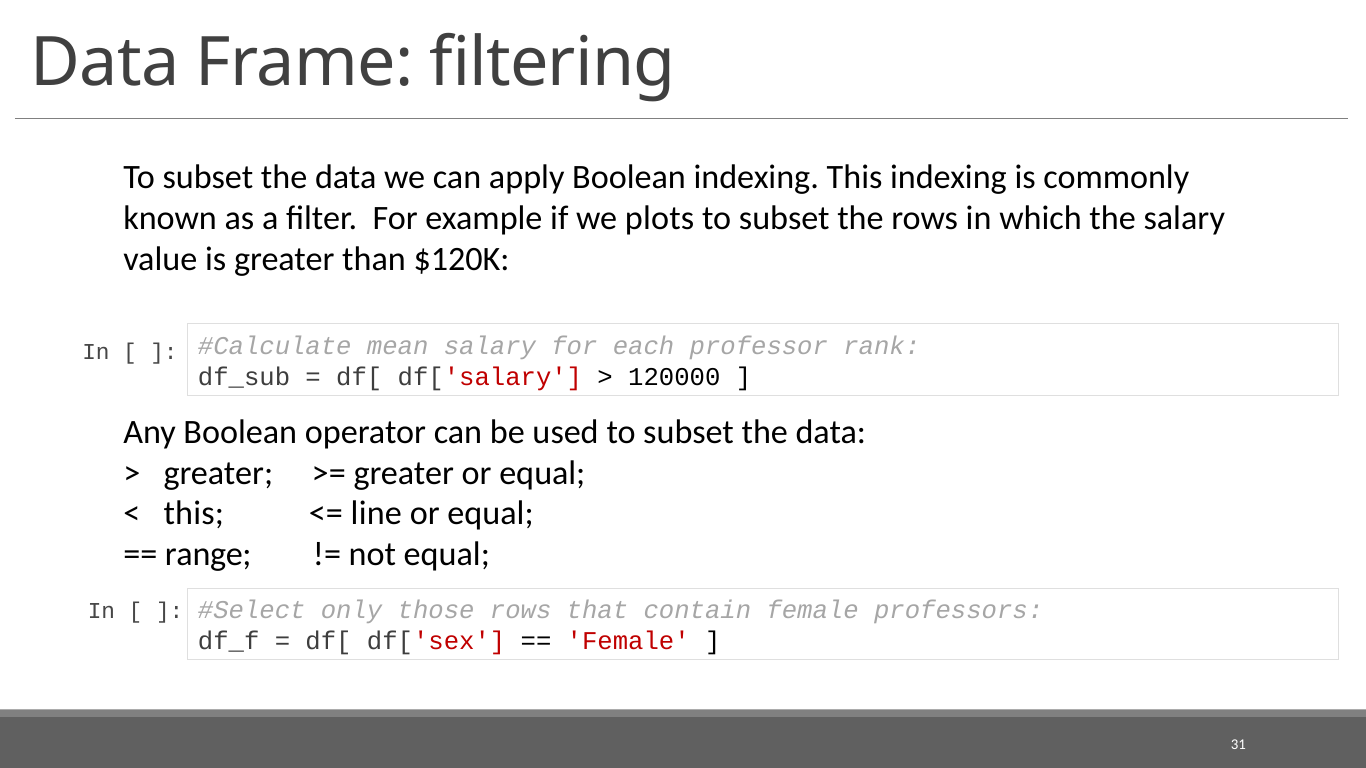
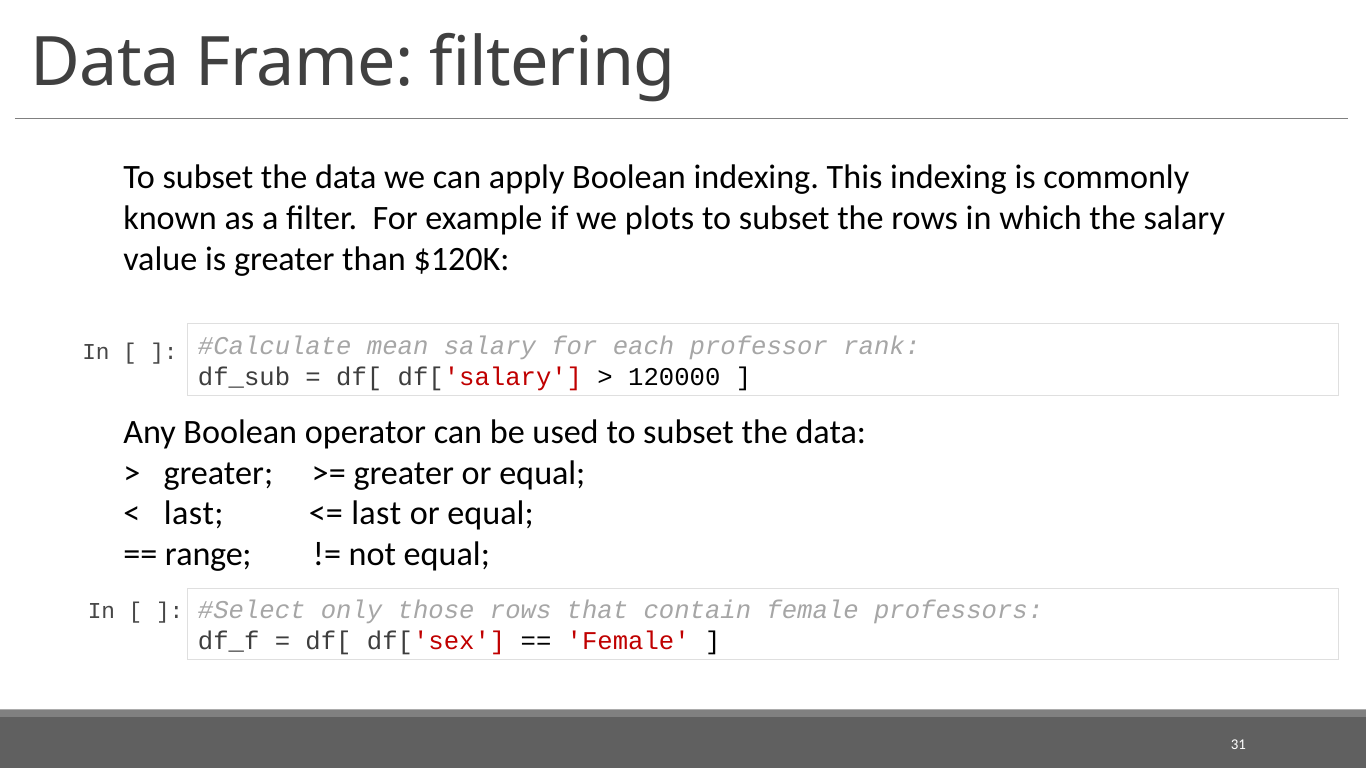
this at (194, 514): this -> last
line at (376, 514): line -> last
